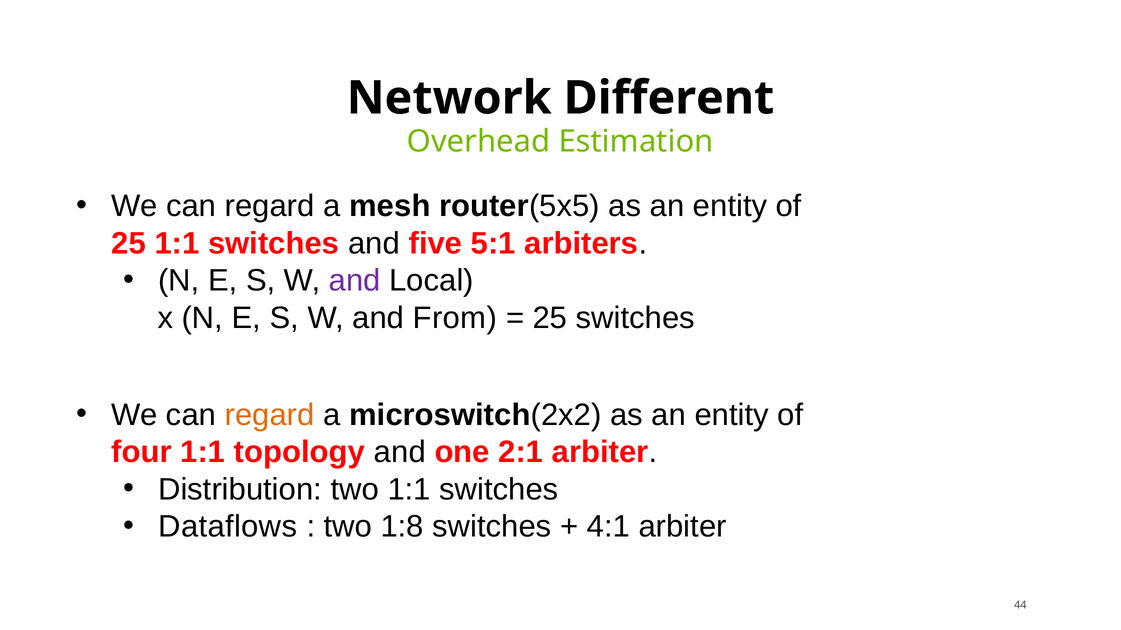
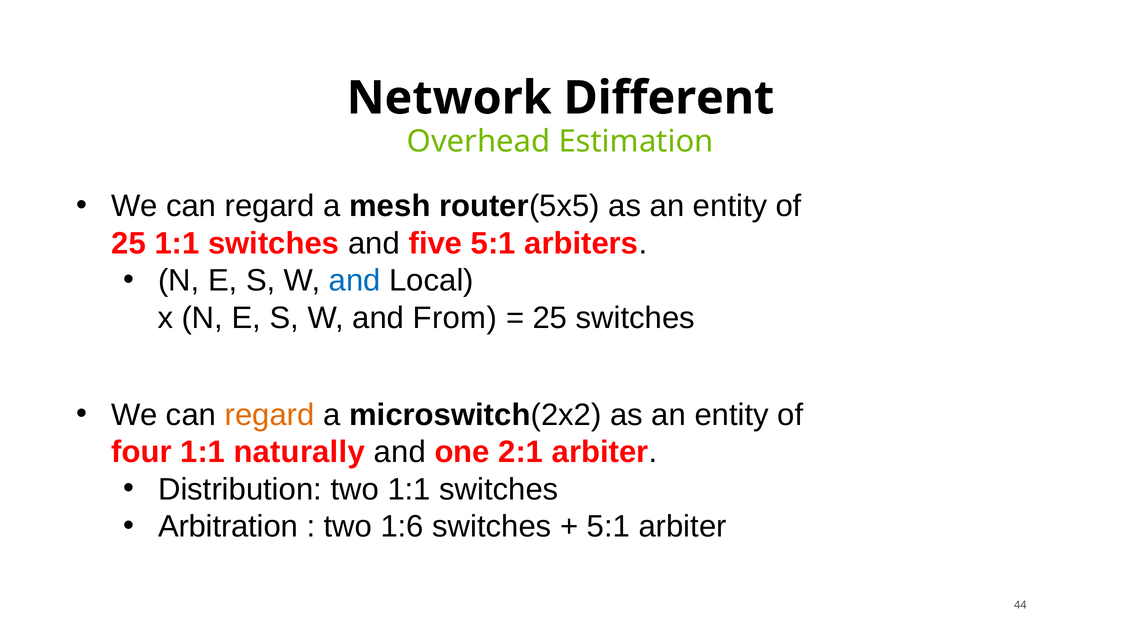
and at (355, 281) colour: purple -> blue
topology: topology -> naturally
Dataflows: Dataflows -> Arbitration
1:8: 1:8 -> 1:6
4:1 at (608, 527): 4:1 -> 5:1
